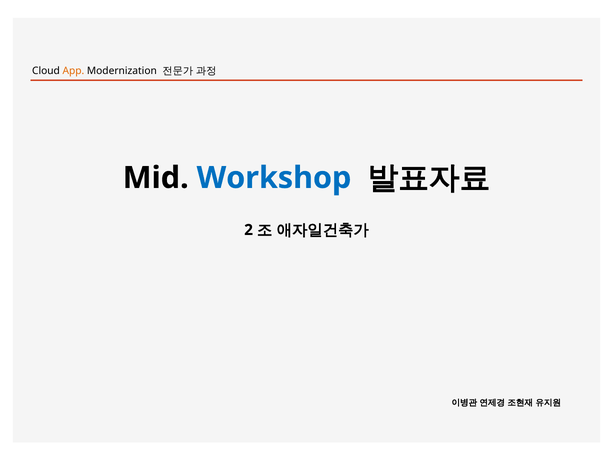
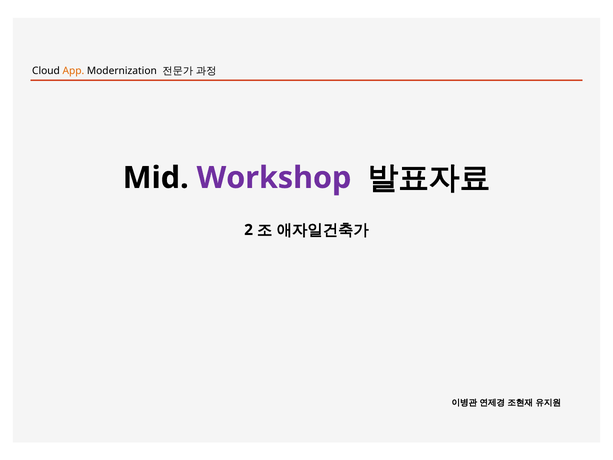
Workshop colour: blue -> purple
